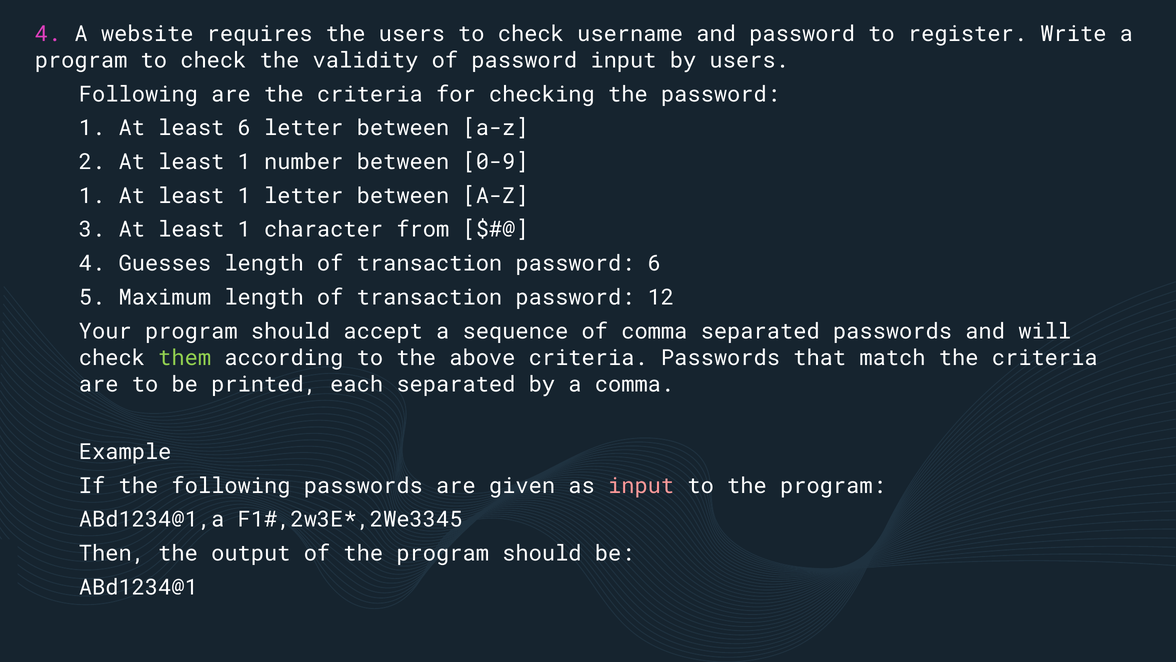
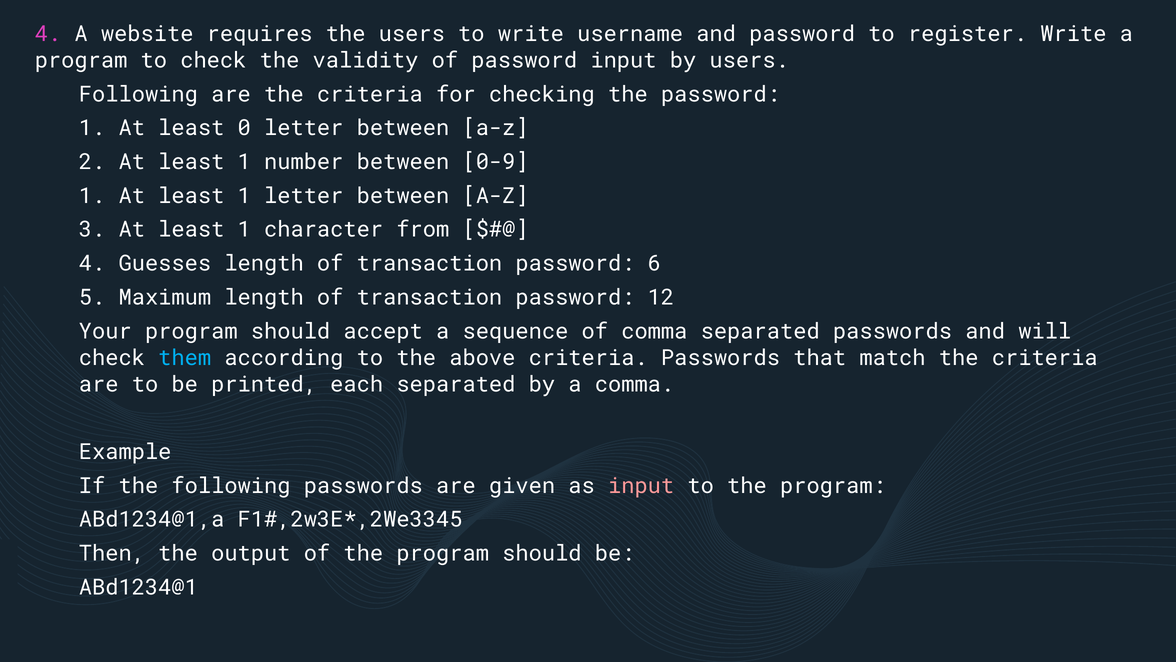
users to check: check -> write
least 6: 6 -> 0
them colour: light green -> light blue
